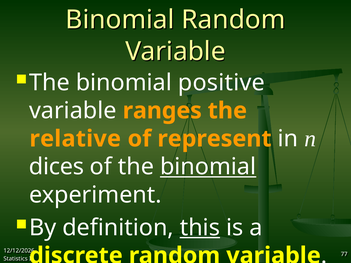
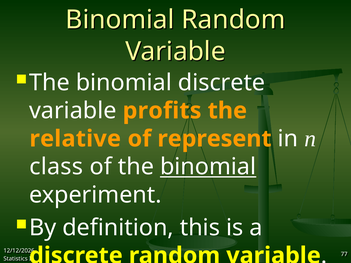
binomial positive: positive -> discrete
ranges: ranges -> profits
dices: dices -> class
this underline: present -> none
